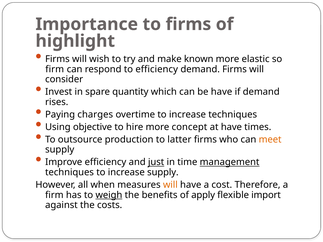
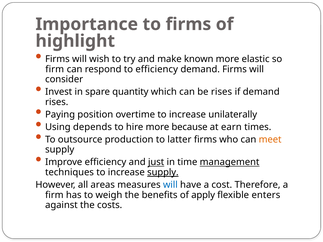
be have: have -> rises
charges: charges -> position
increase techniques: techniques -> unilaterally
objective: objective -> depends
concept: concept -> because
at have: have -> earn
supply at (163, 172) underline: none -> present
when: when -> areas
will at (170, 185) colour: orange -> blue
weigh underline: present -> none
import: import -> enters
